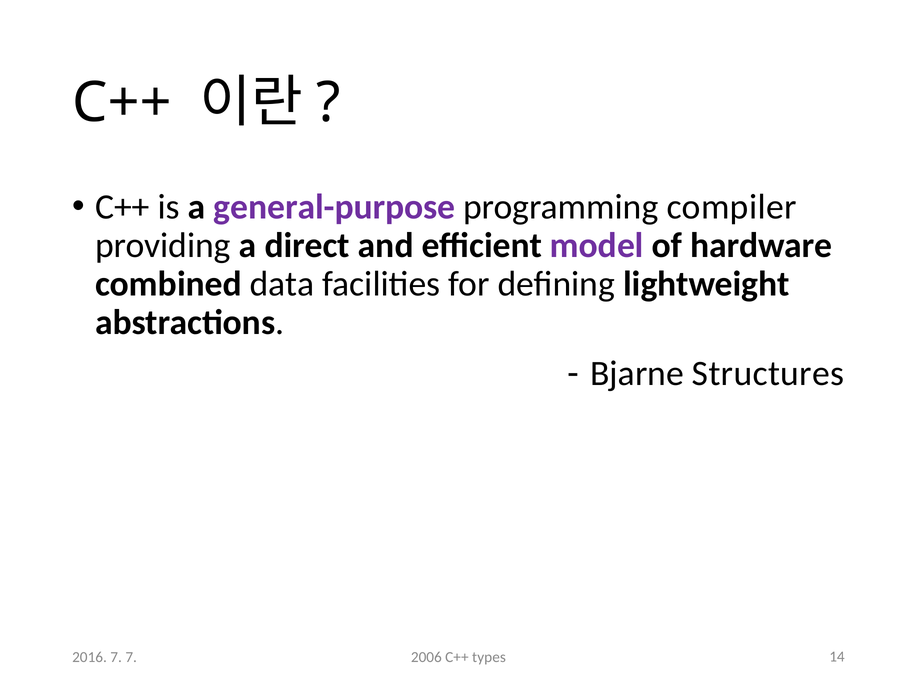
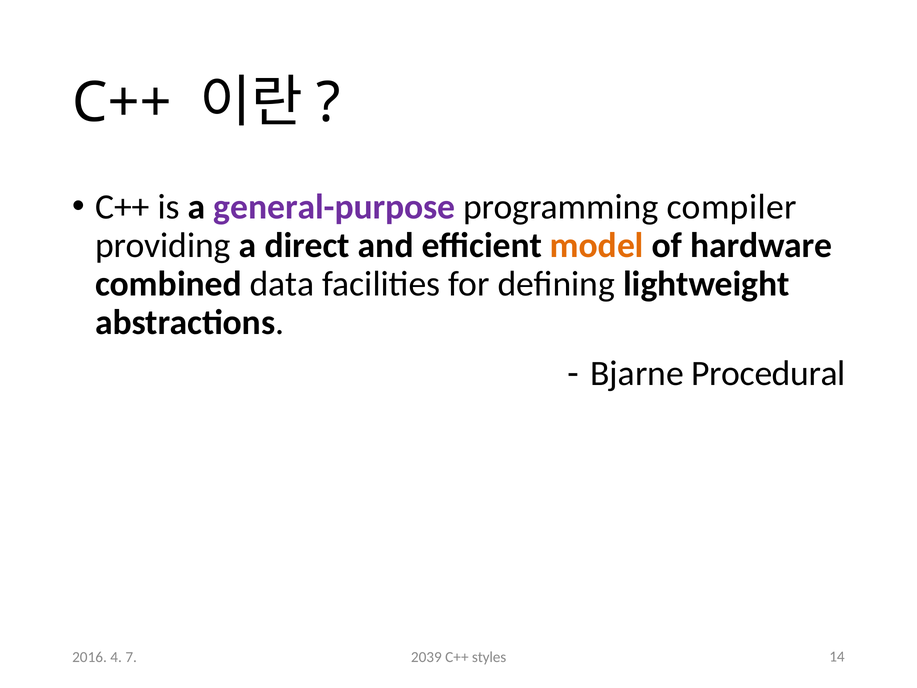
model colour: purple -> orange
Structures: Structures -> Procedural
2016 7: 7 -> 4
2006: 2006 -> 2039
types: types -> styles
